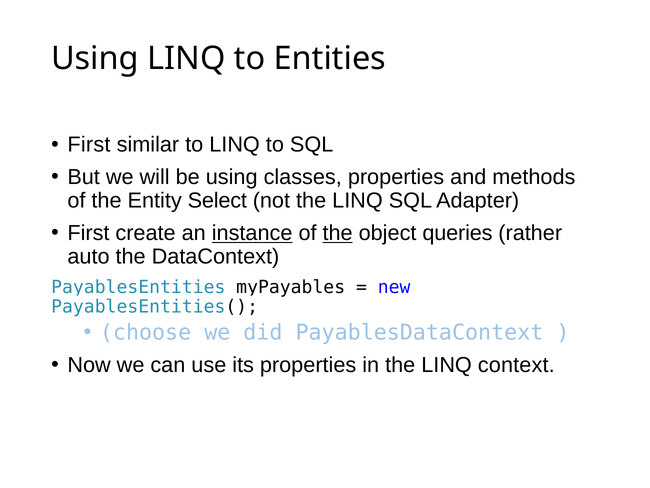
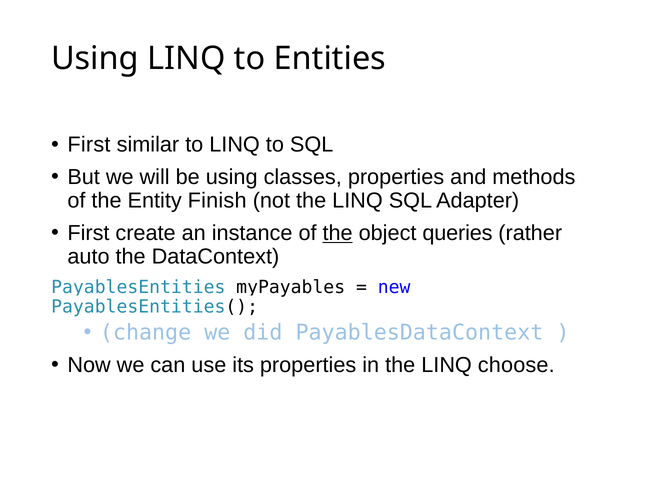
Select: Select -> Finish
instance underline: present -> none
choose: choose -> change
context: context -> choose
